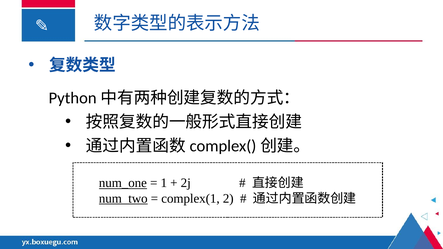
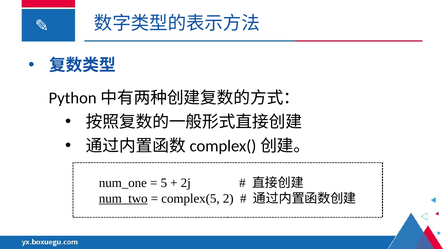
num_one underline: present -> none
1: 1 -> 5
complex(1: complex(1 -> complex(5
